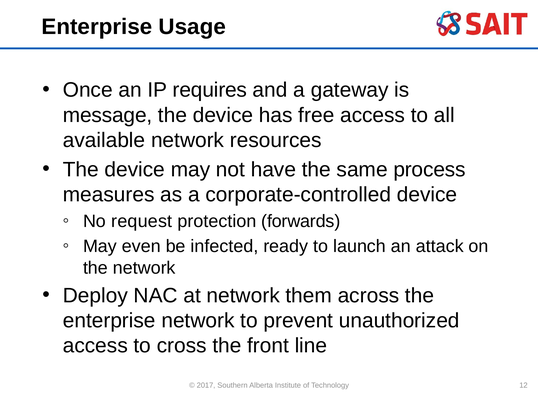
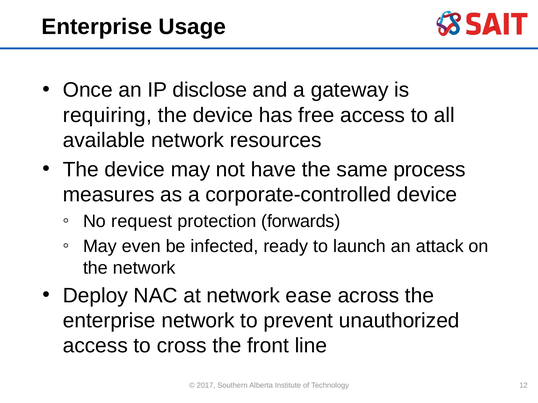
requires: requires -> disclose
message: message -> requiring
them: them -> ease
